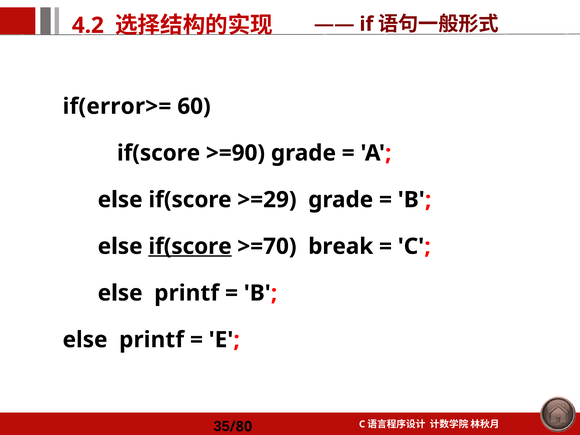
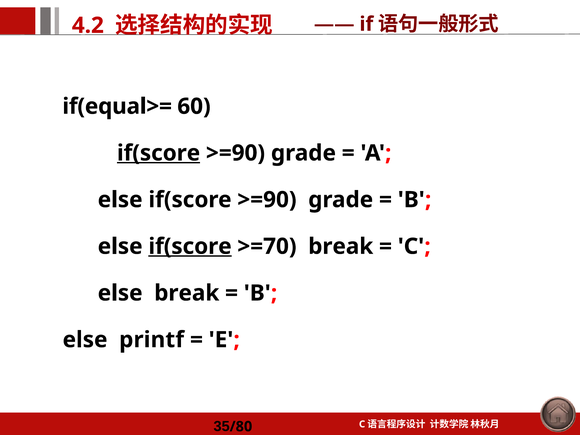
if(error>=: if(error>= -> if(equal>=
if(score at (159, 153) underline: none -> present
else if(score >=29: >=29 -> >=90
printf at (187, 293): printf -> break
